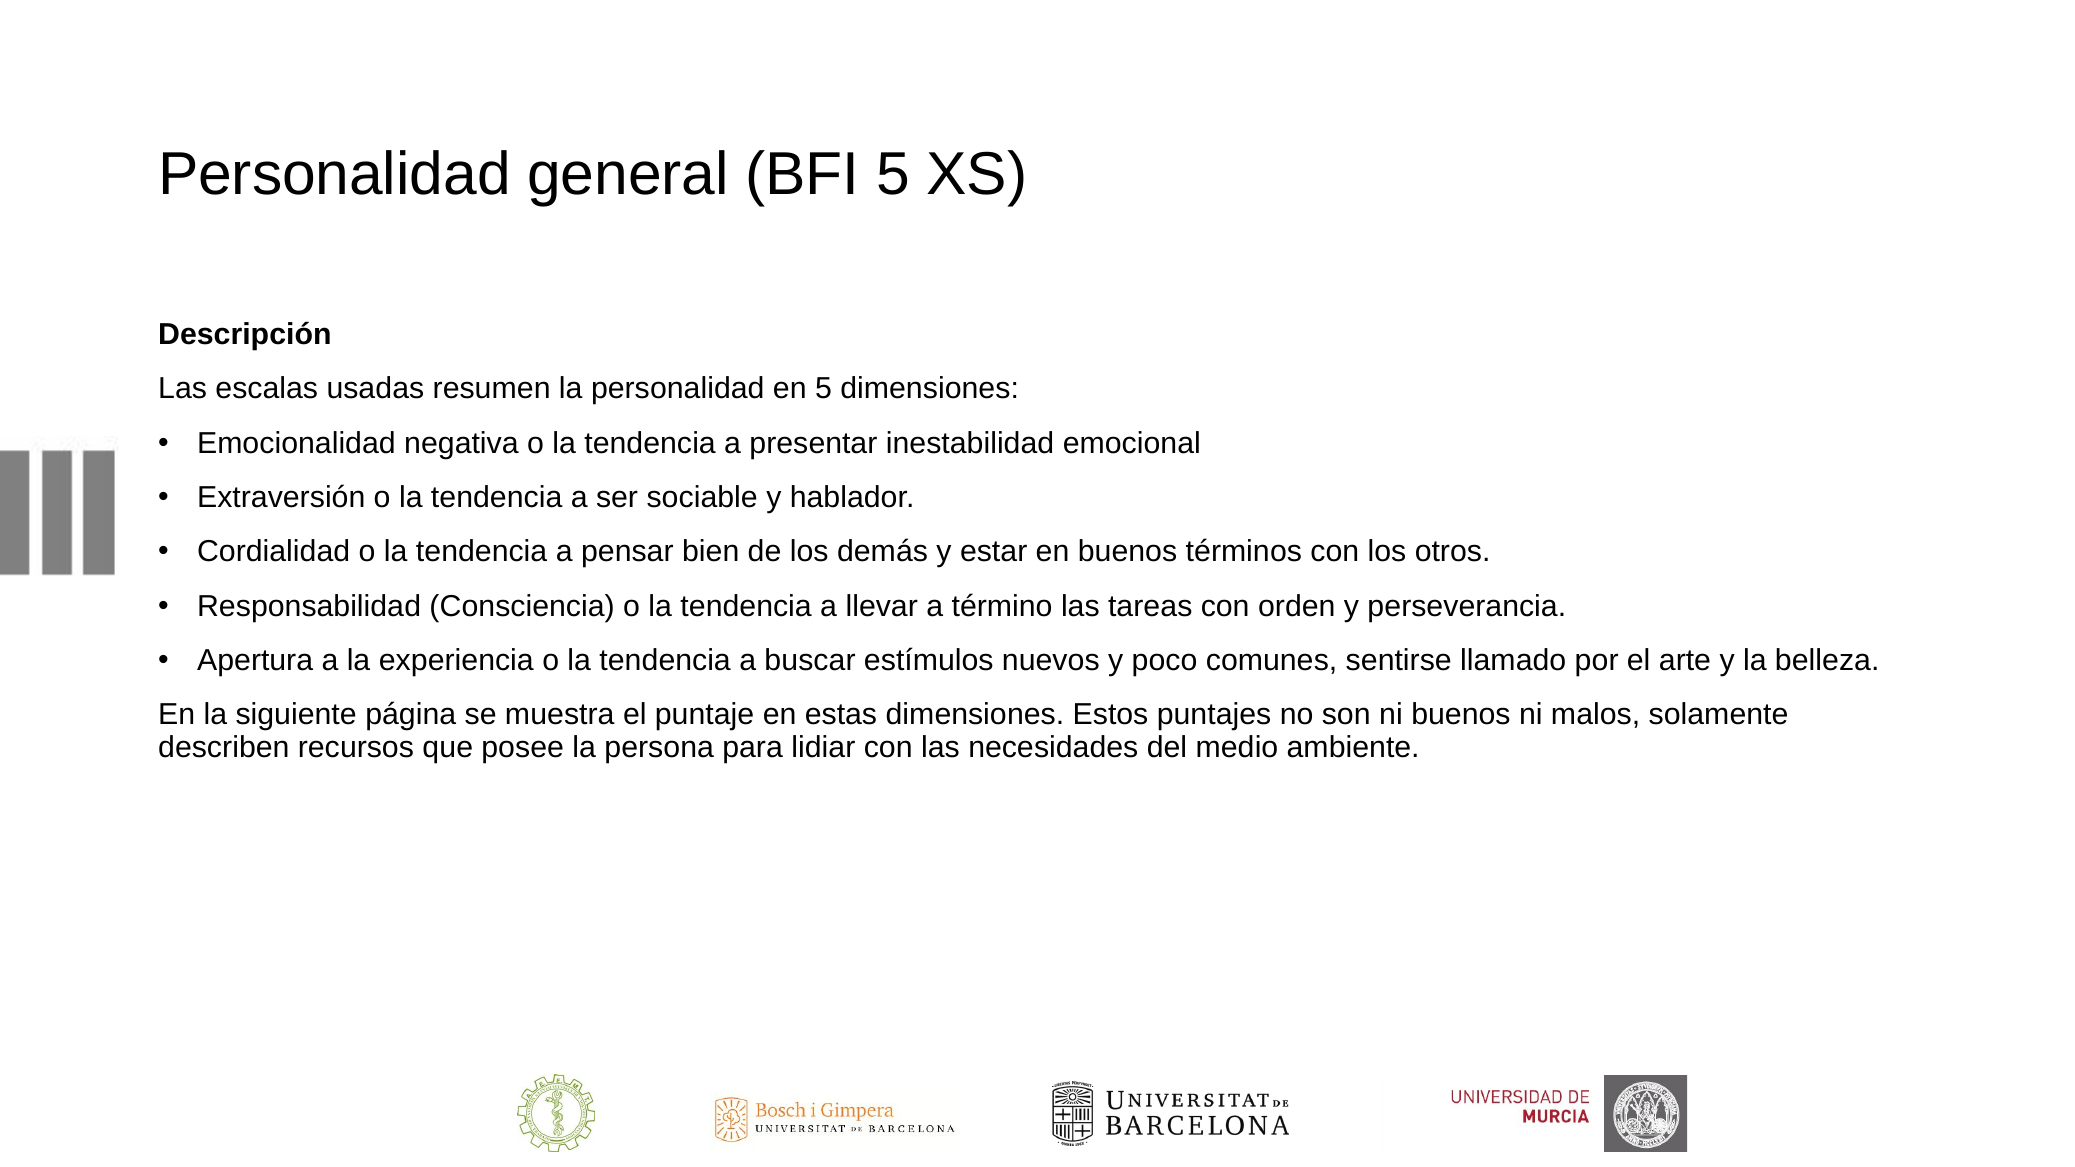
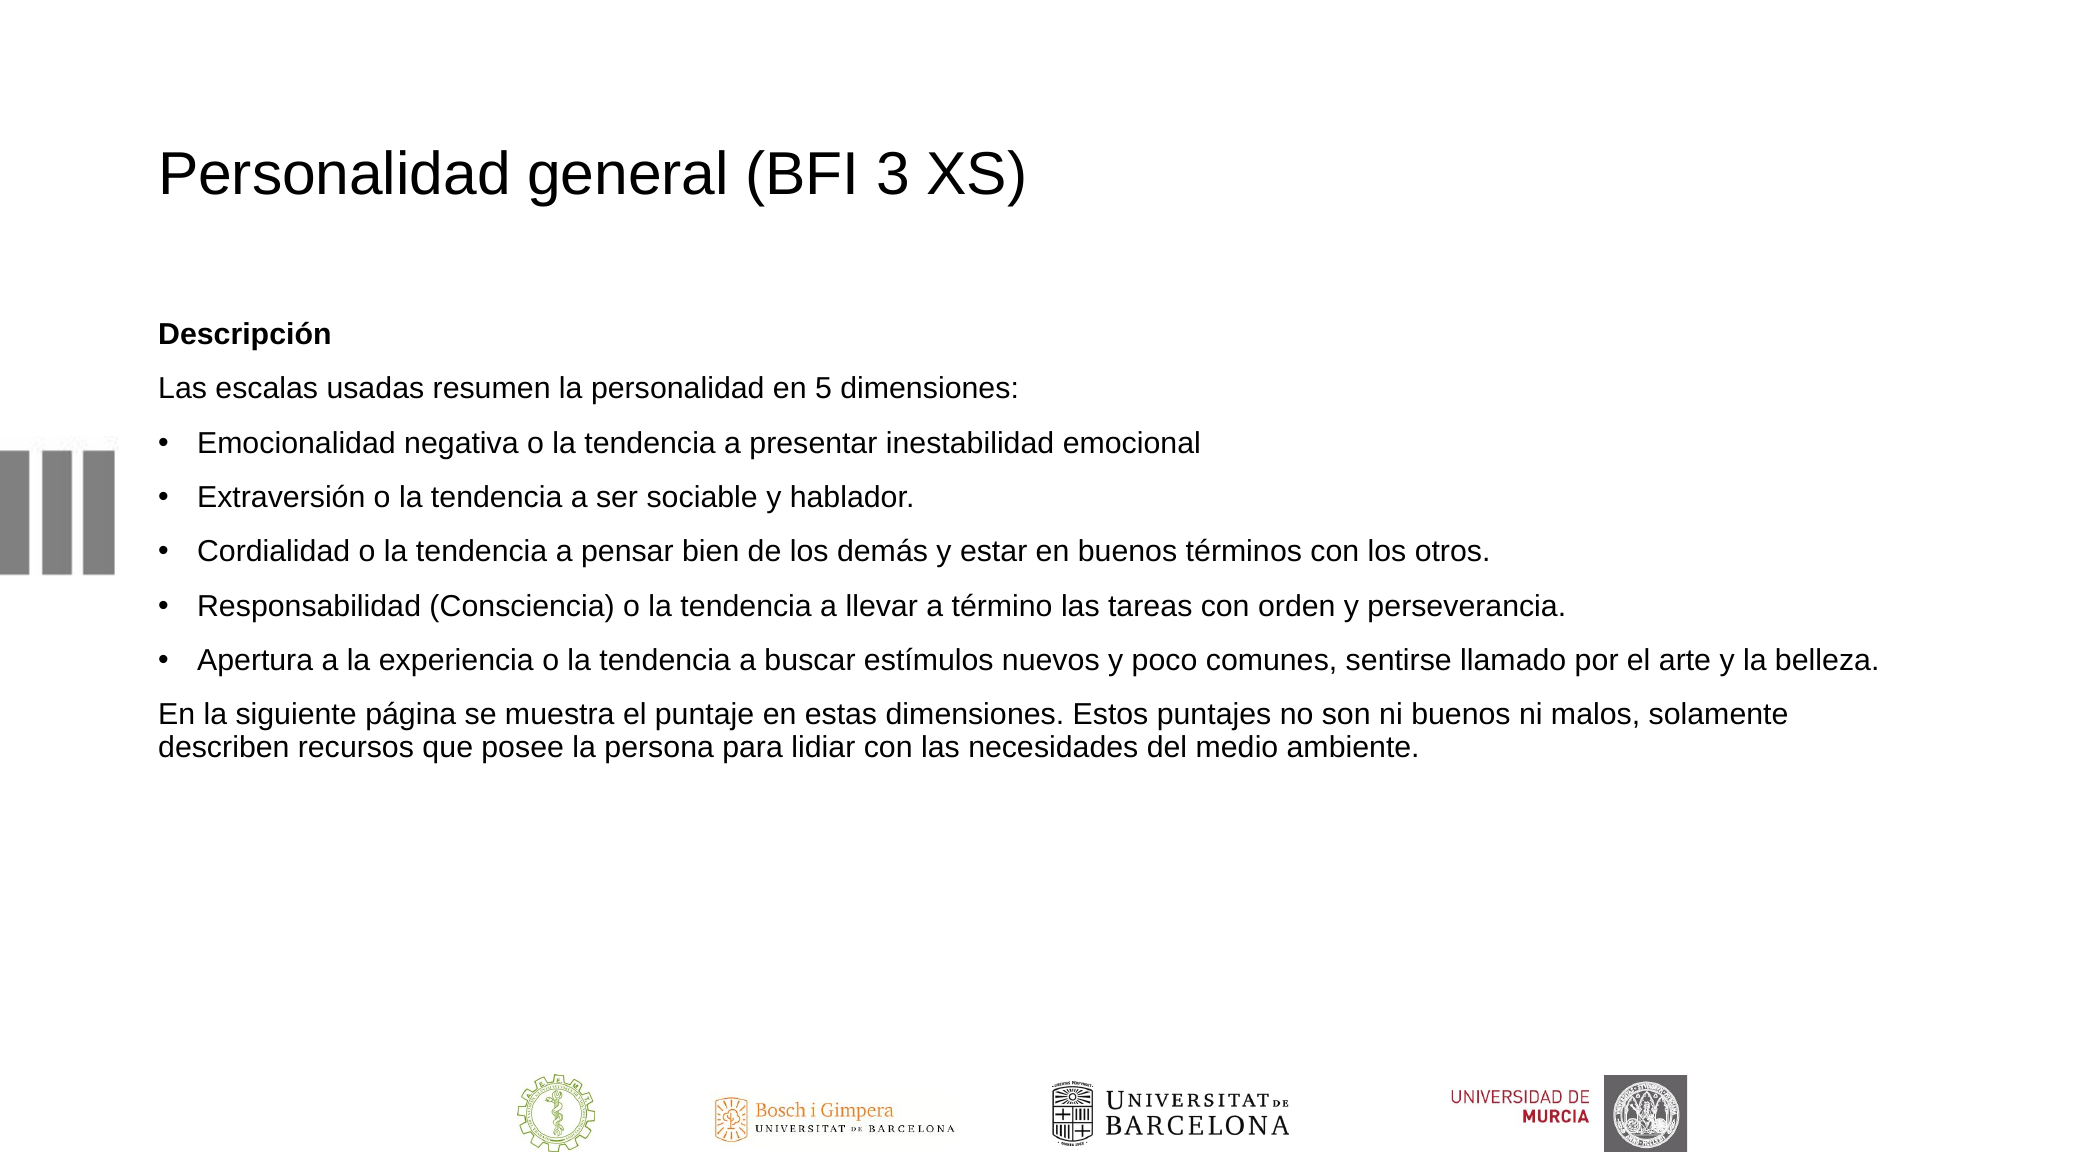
BFI 5: 5 -> 3
